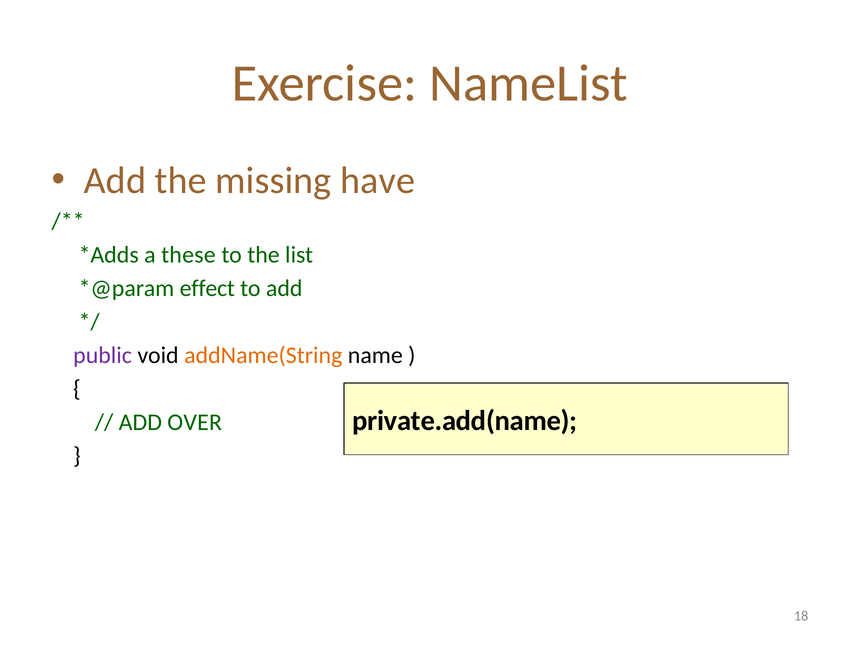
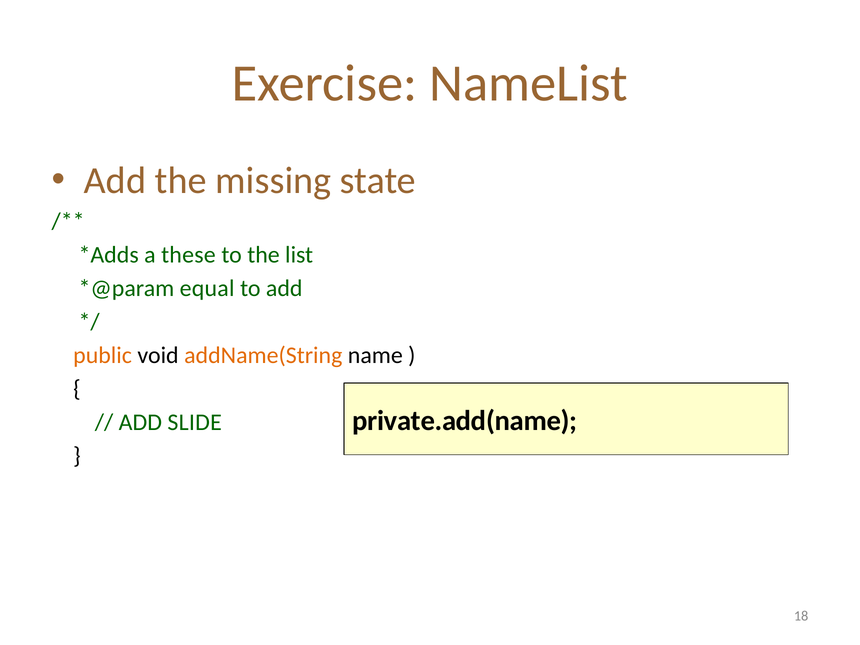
have: have -> state
effect: effect -> equal
public colour: purple -> orange
OVER: OVER -> SLIDE
